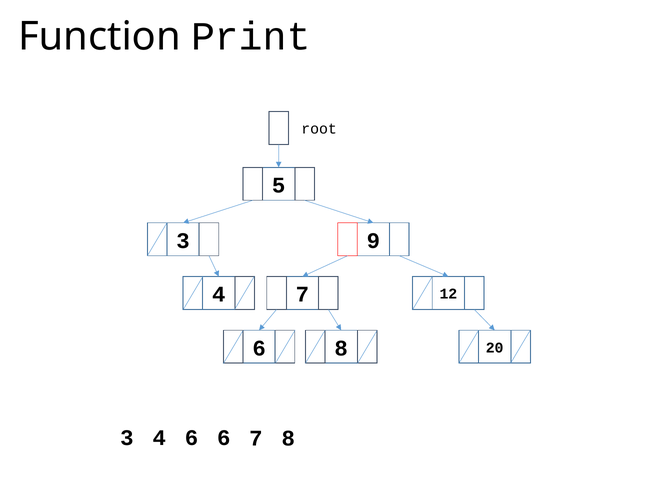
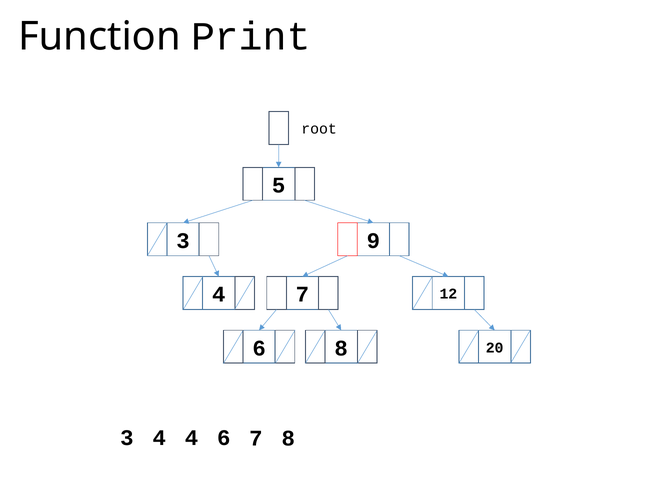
3 4 6: 6 -> 4
